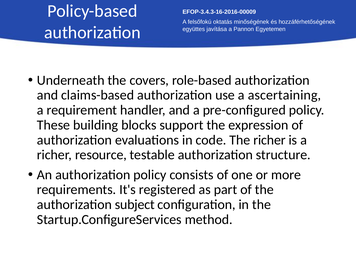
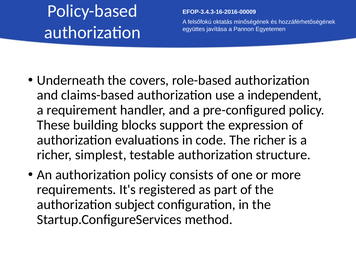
ascertaining: ascertaining -> independent
resource: resource -> simplest
